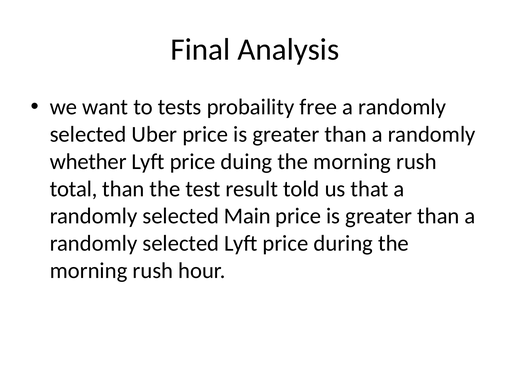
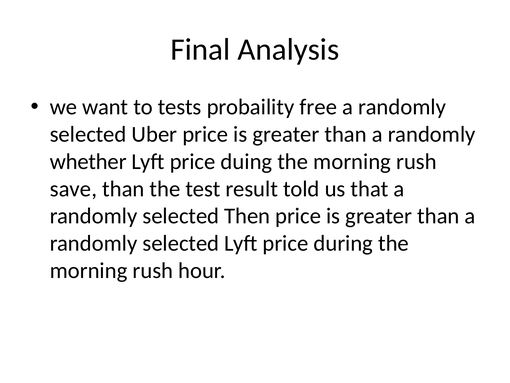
total: total -> save
Main: Main -> Then
